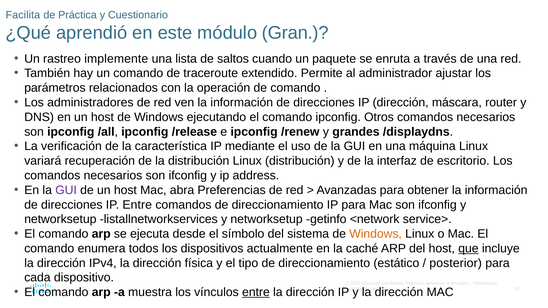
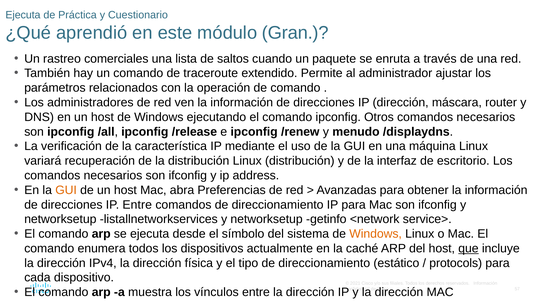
Facilita at (23, 15): Facilita -> Ejecuta
implemente: implemente -> comerciales
grandes: grandes -> menudo
GUI at (66, 190) colour: purple -> orange
posterior: posterior -> protocols
entre at (256, 292) underline: present -> none
